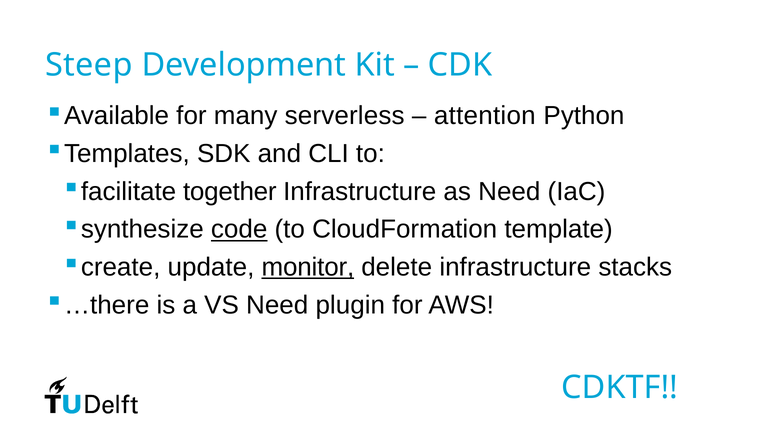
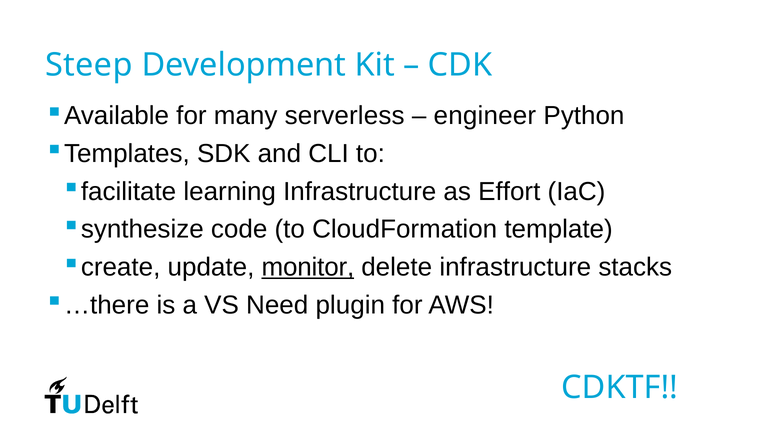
attention: attention -> engineer
together: together -> learning
as Need: Need -> Effort
code underline: present -> none
